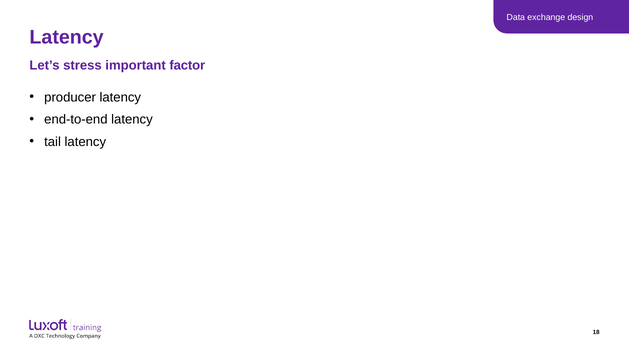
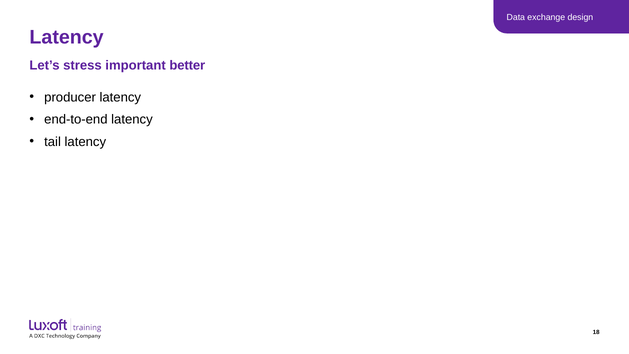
factor: factor -> better
